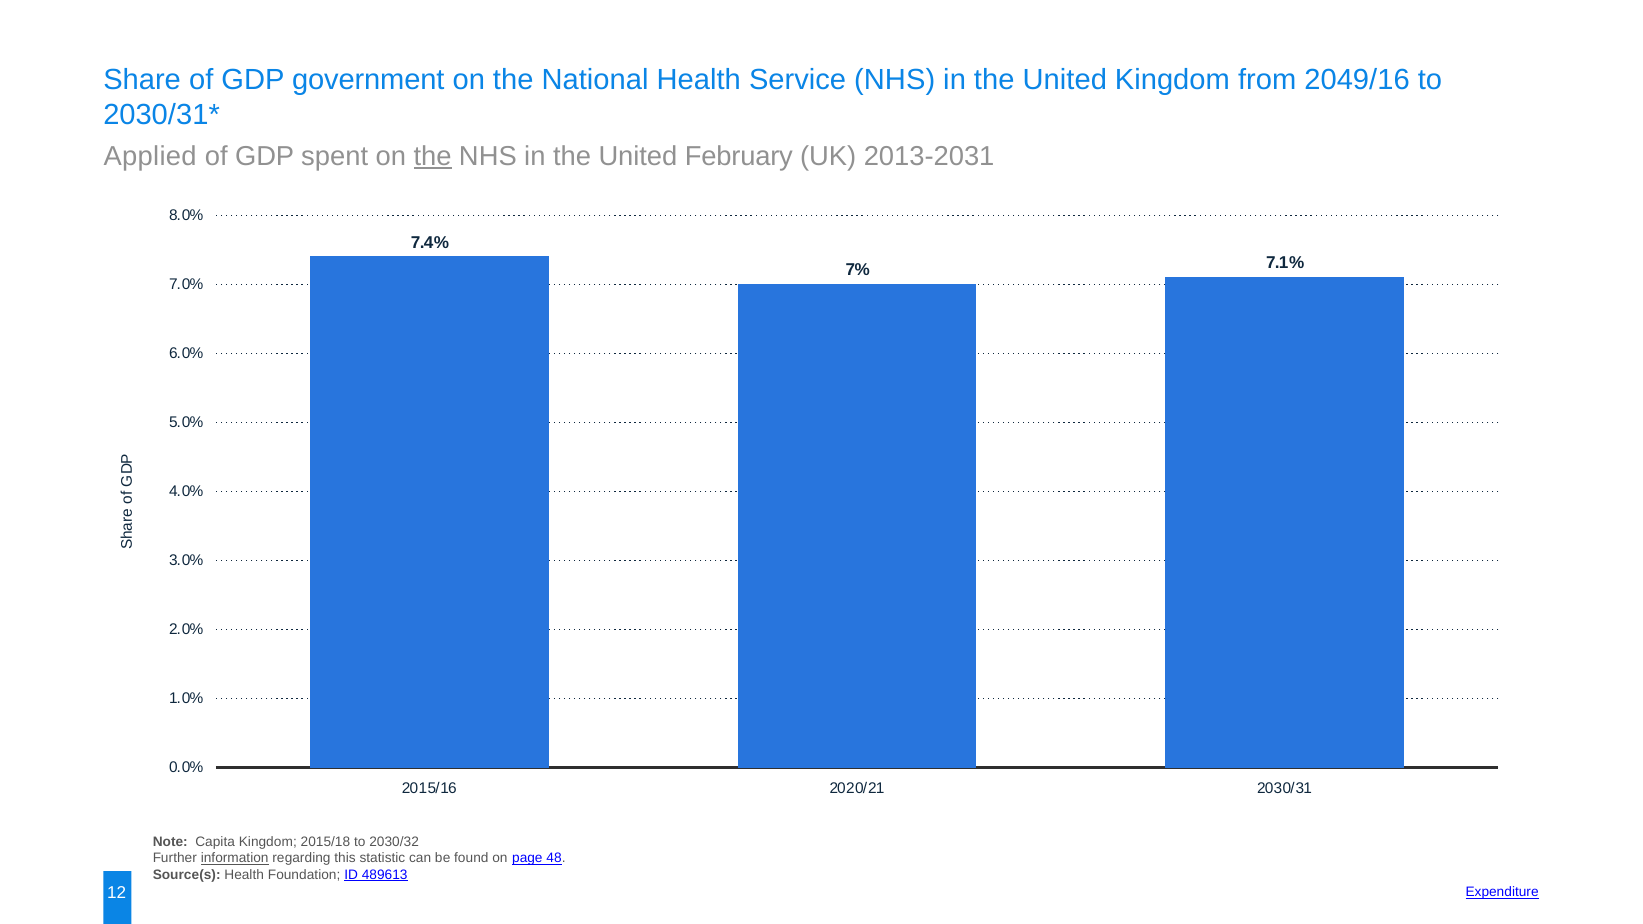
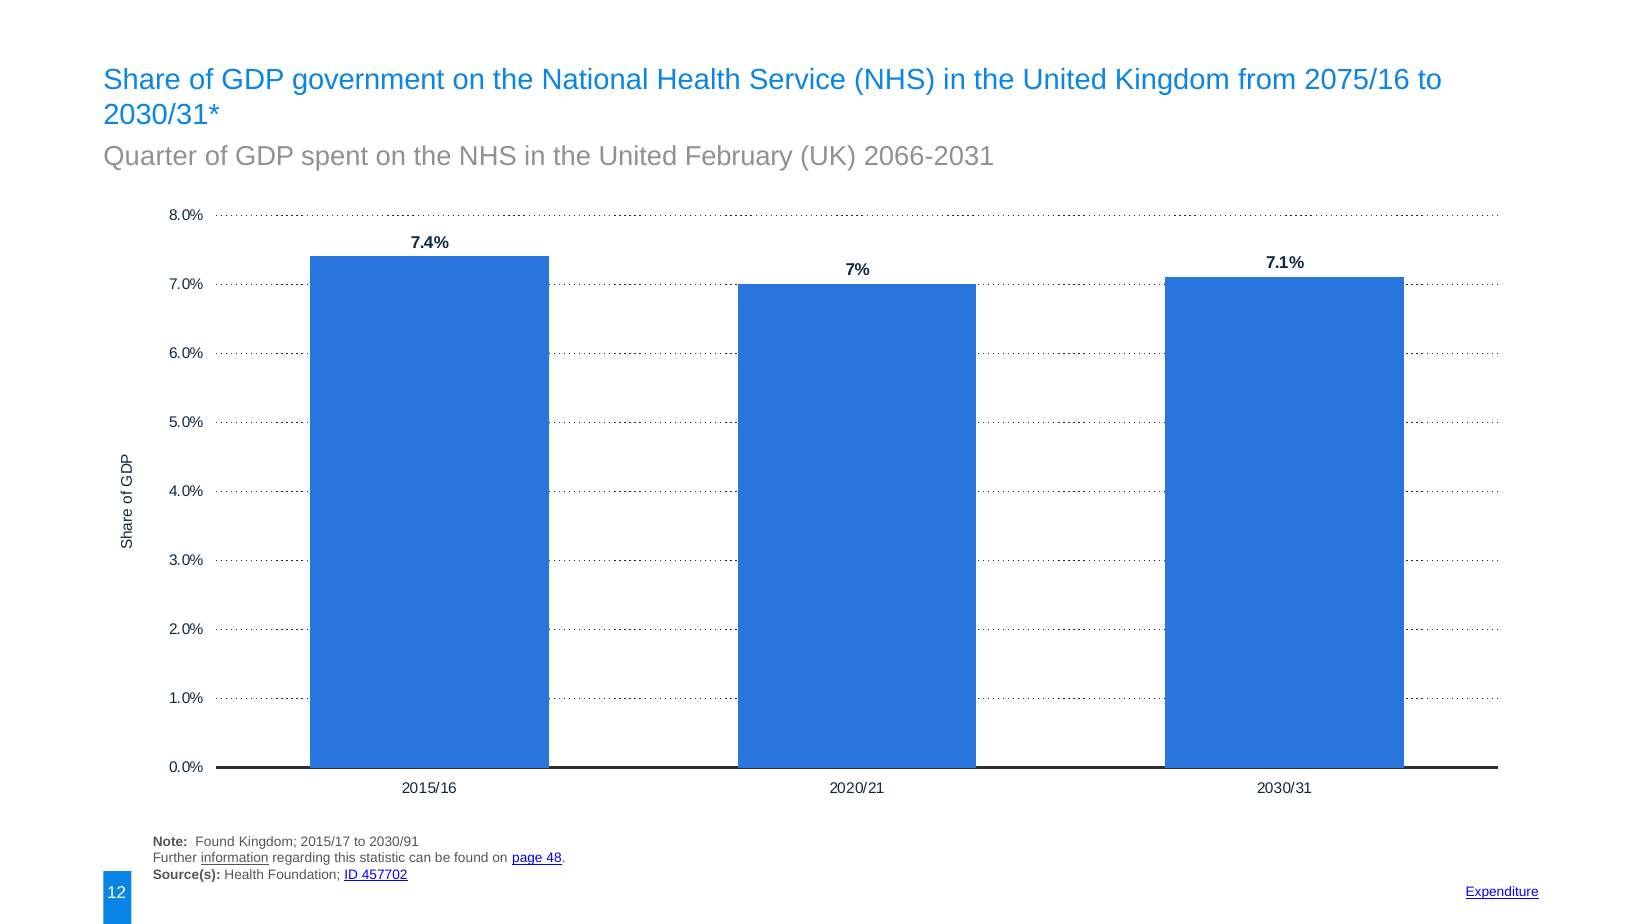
2049/16: 2049/16 -> 2075/16
Applied: Applied -> Quarter
the at (433, 156) underline: present -> none
2013-2031: 2013-2031 -> 2066-2031
Note Capita: Capita -> Found
2015/18: 2015/18 -> 2015/17
2030/32: 2030/32 -> 2030/91
489613: 489613 -> 457702
